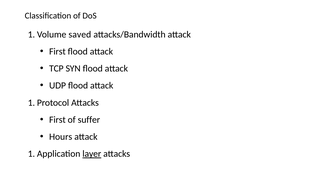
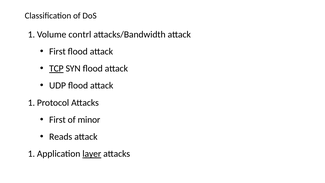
saved: saved -> contrl
TCP underline: none -> present
suffer: suffer -> minor
Hours: Hours -> Reads
